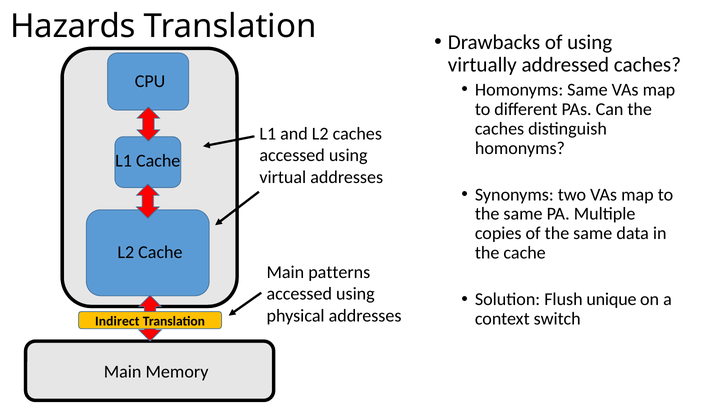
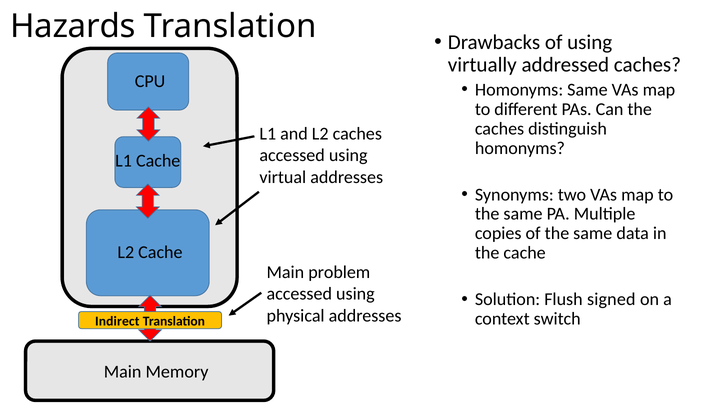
patterns: patterns -> problem
unique: unique -> signed
